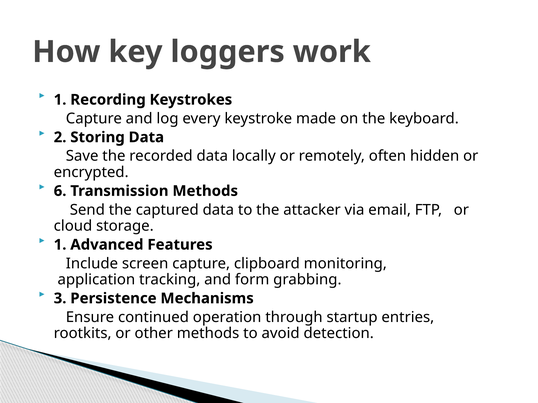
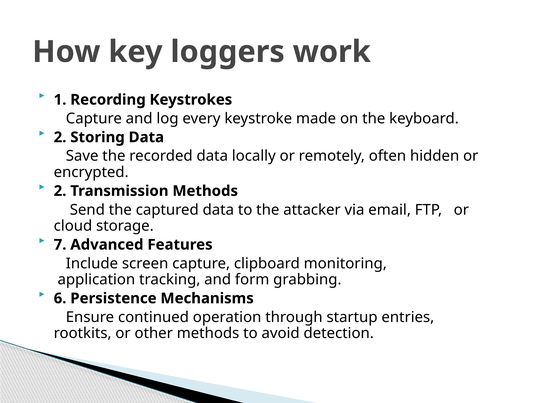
6 at (60, 191): 6 -> 2
1 at (60, 245): 1 -> 7
3: 3 -> 6
